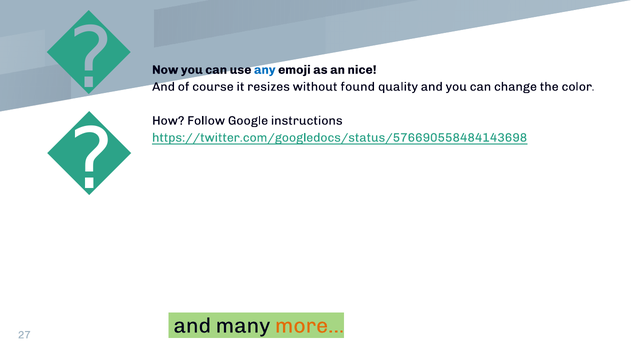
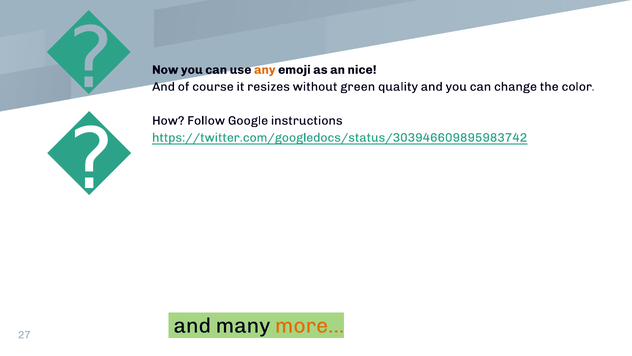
any colour: blue -> orange
found: found -> green
https://twitter.com/googledocs/status/576690558484143698: https://twitter.com/googledocs/status/576690558484143698 -> https://twitter.com/googledocs/status/303946609895983742
